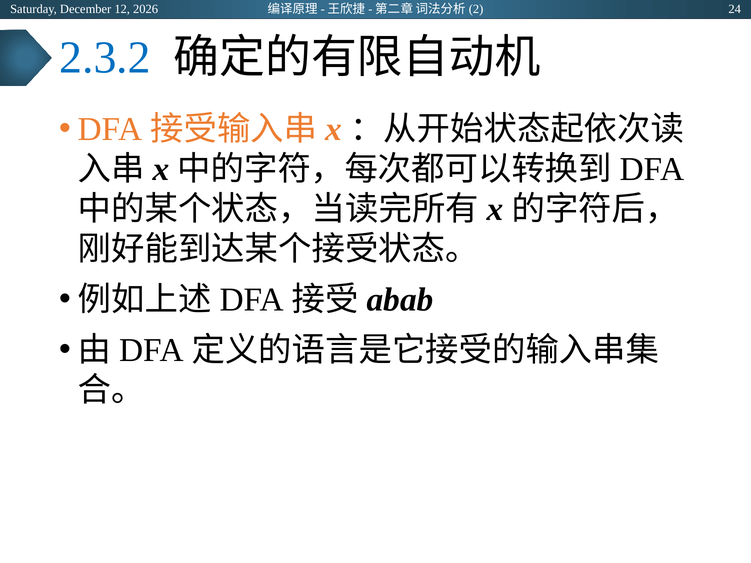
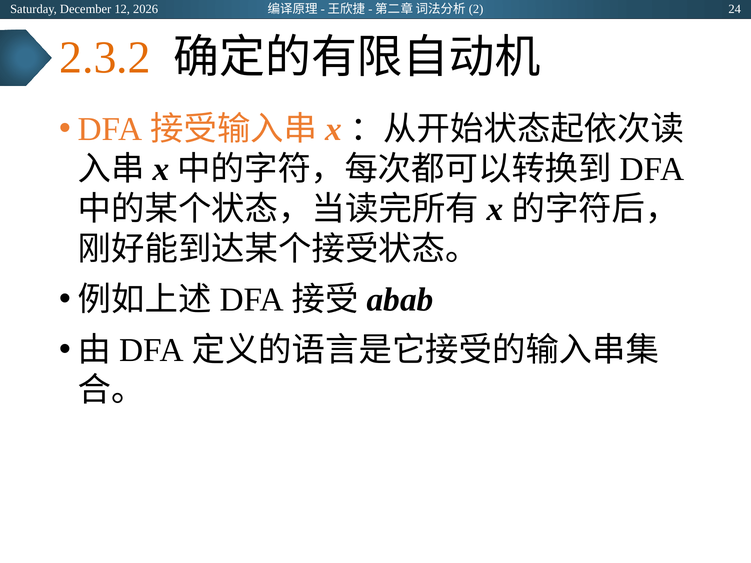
2.3.2 colour: blue -> orange
